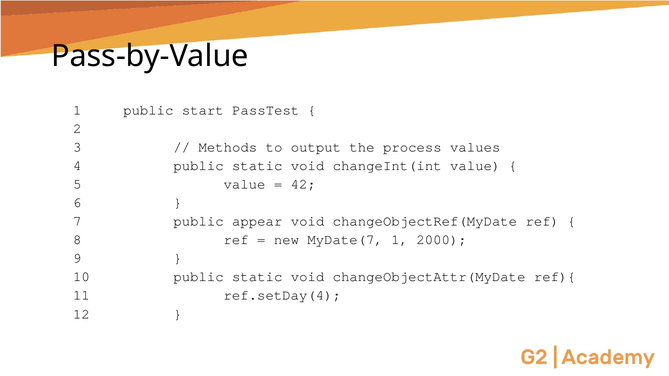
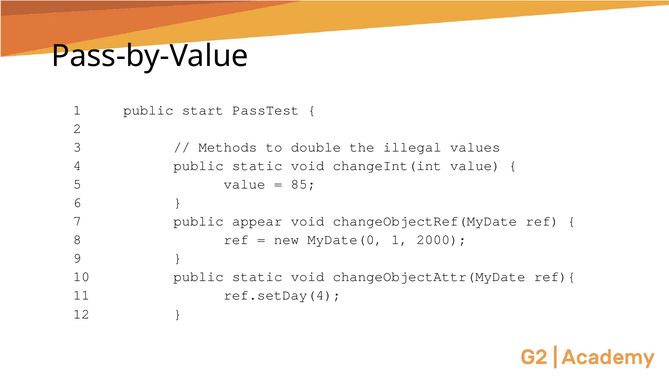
output: output -> double
process: process -> illegal
42: 42 -> 85
MyDate(7: MyDate(7 -> MyDate(0
